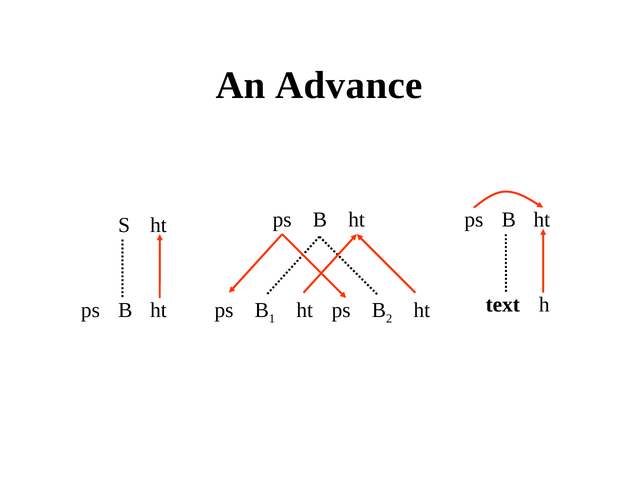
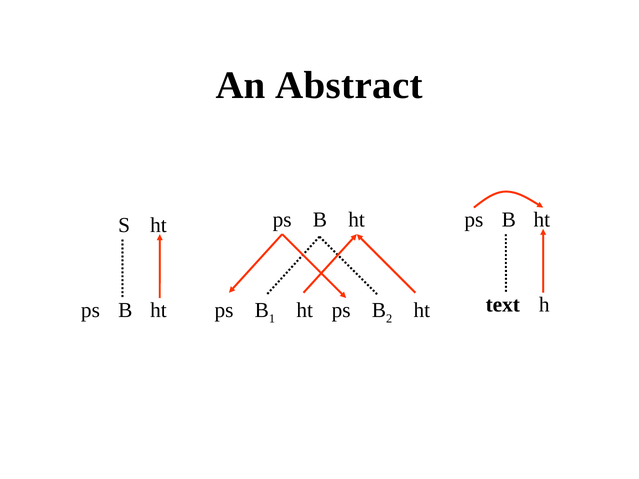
Advance: Advance -> Abstract
